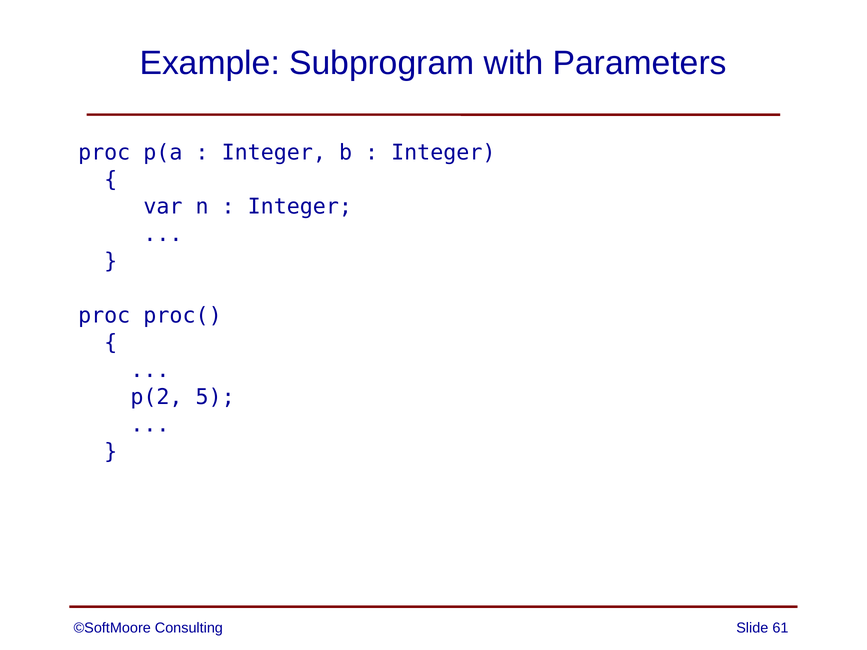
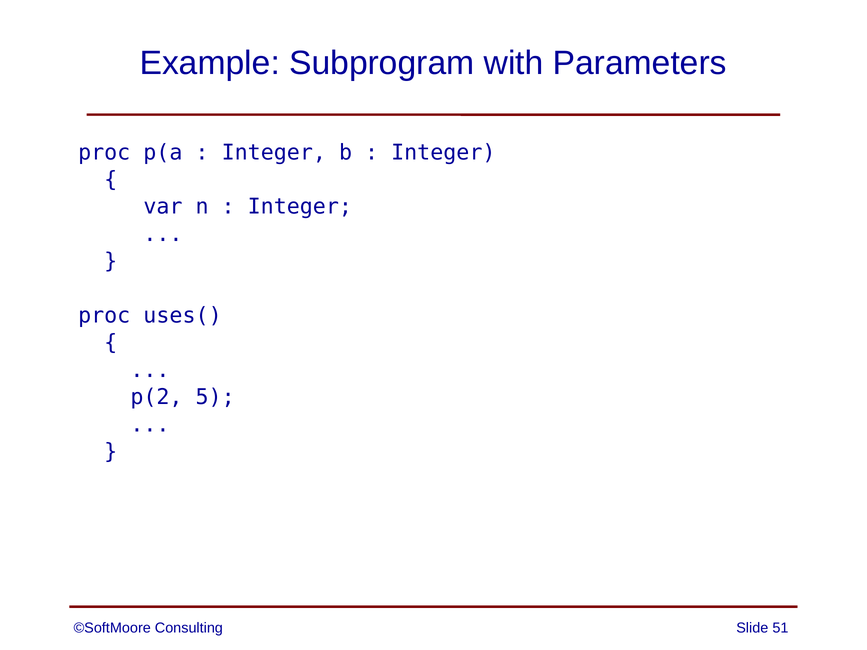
proc(: proc( -> uses(
61: 61 -> 51
